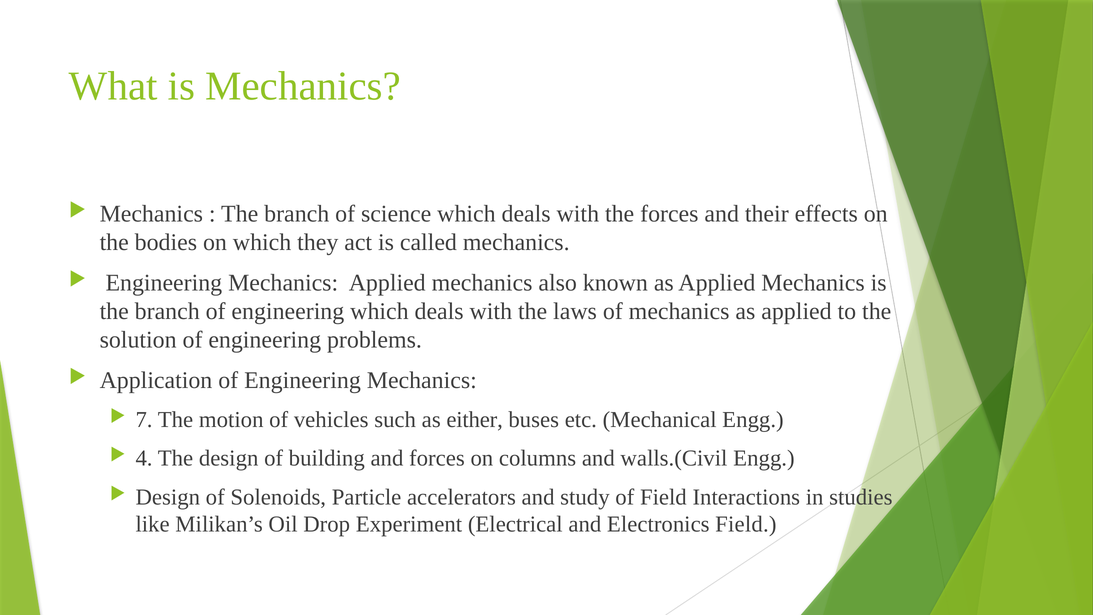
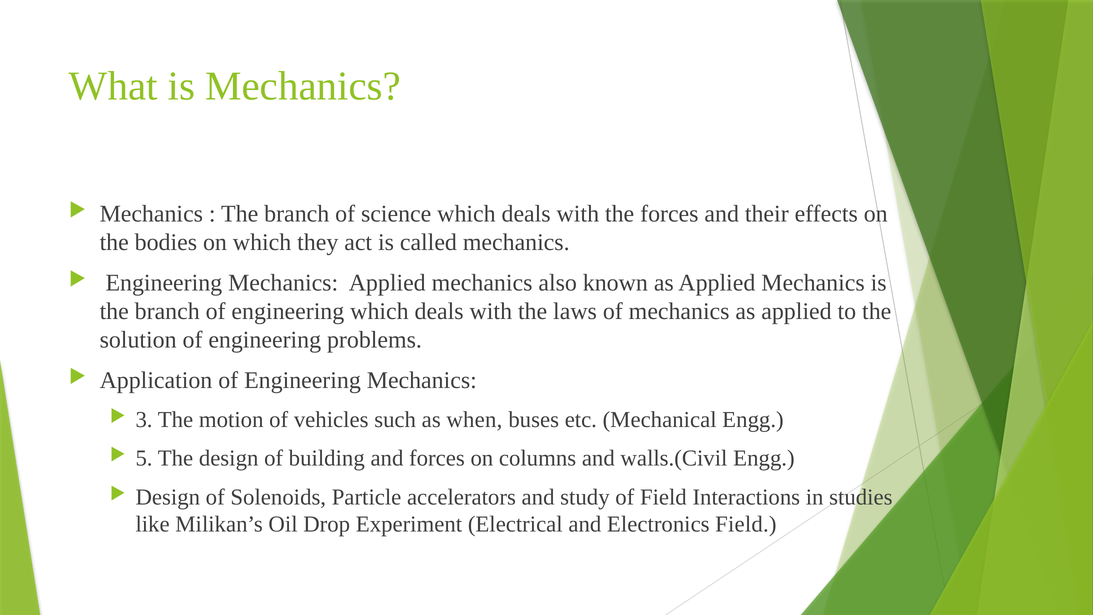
7: 7 -> 3
either: either -> when
4: 4 -> 5
